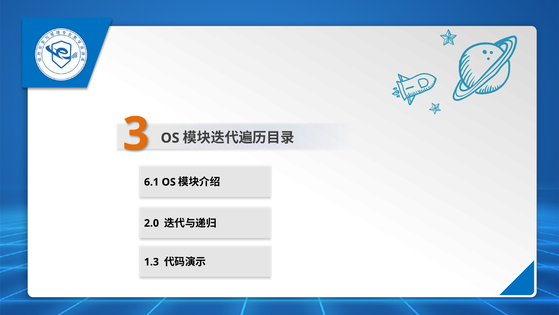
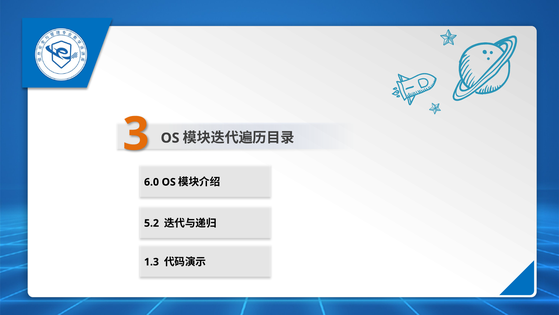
6.1: 6.1 -> 6.0
2.0: 2.0 -> 5.2
